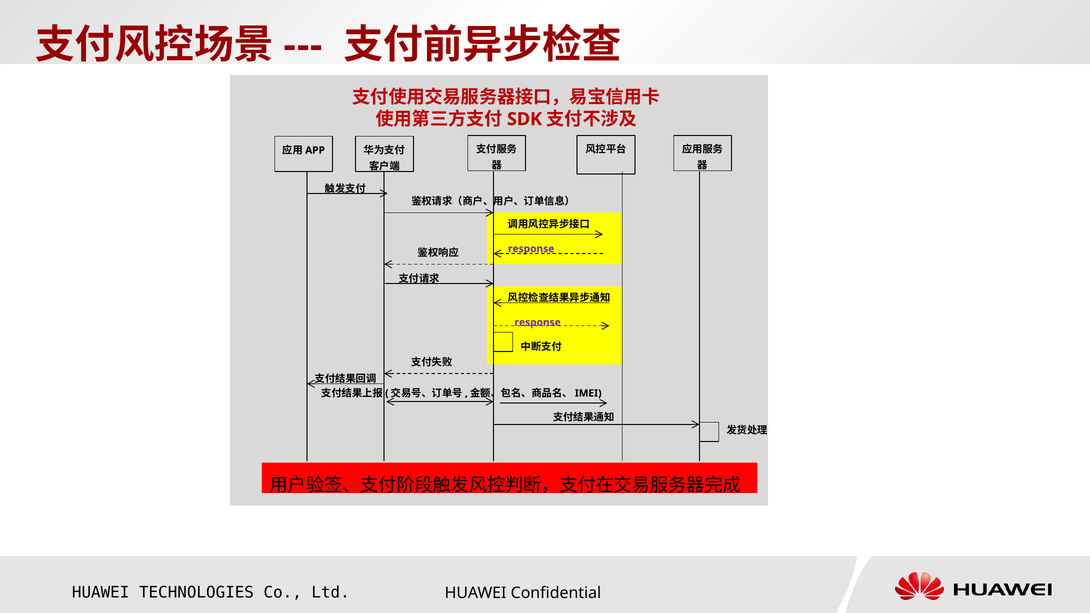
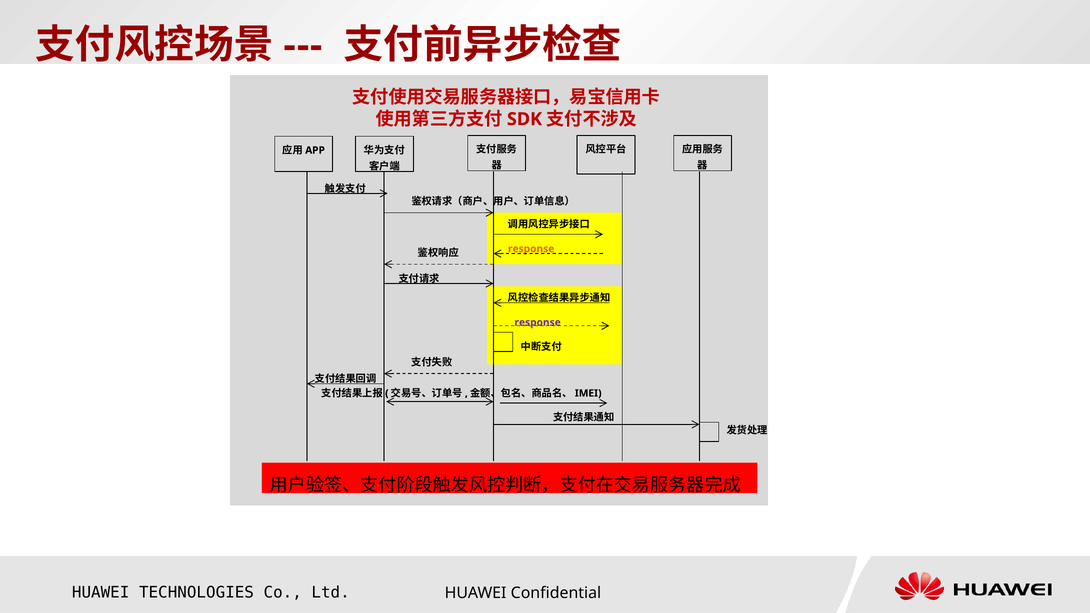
response at (531, 249) colour: purple -> orange
